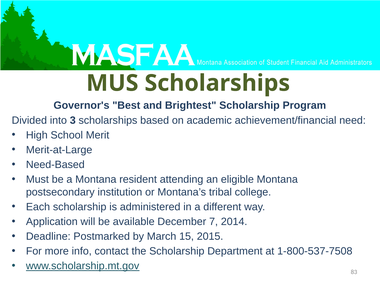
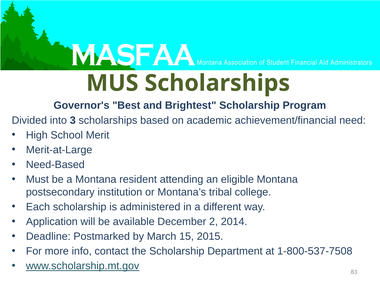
7: 7 -> 2
